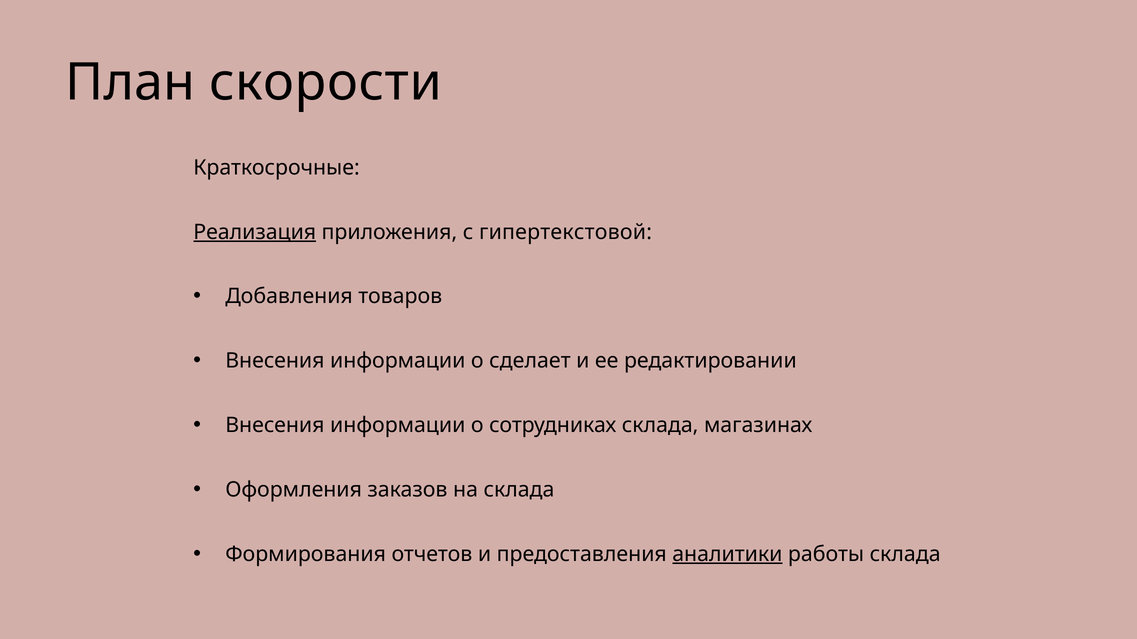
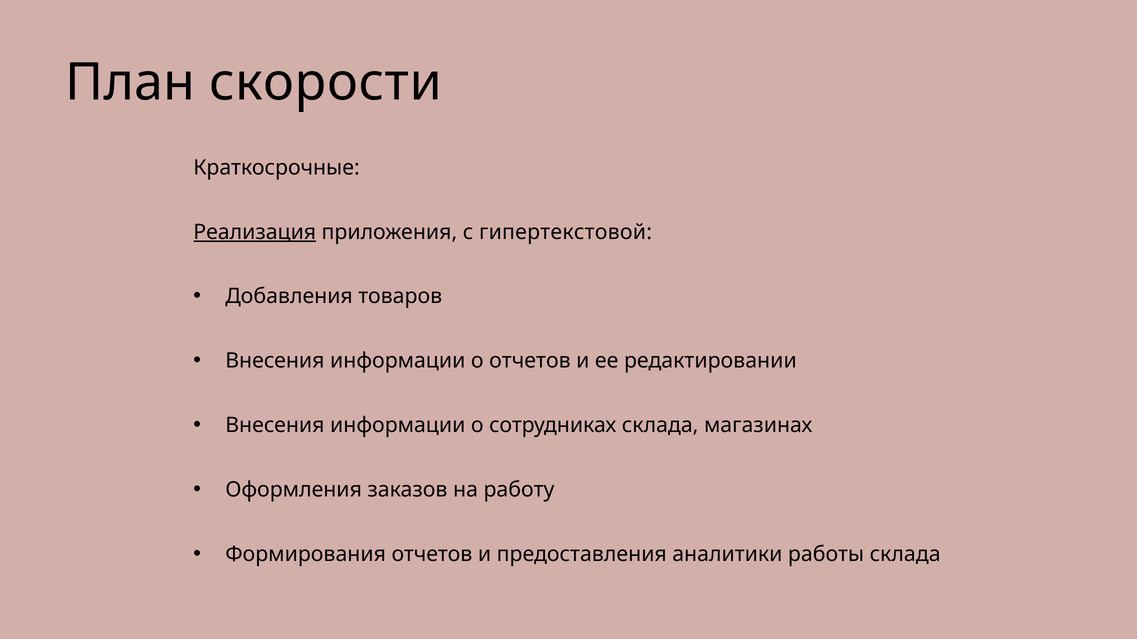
о сделает: сделает -> отчетов
на склада: склада -> работу
аналитики underline: present -> none
